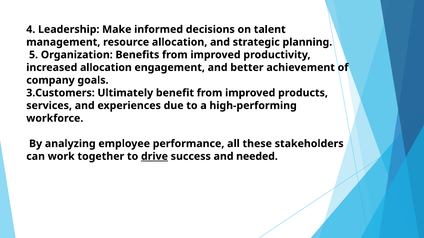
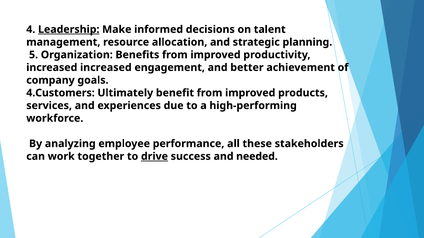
Leadership underline: none -> present
increased allocation: allocation -> increased
3.Customers: 3.Customers -> 4.Customers
